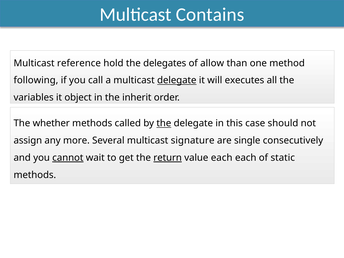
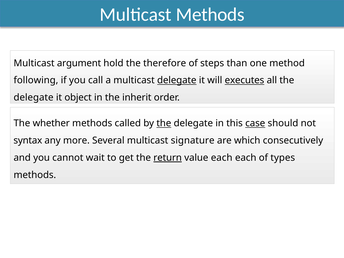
Multicast Contains: Contains -> Methods
reference: reference -> argument
delegates: delegates -> therefore
allow: allow -> steps
executes underline: none -> present
variables at (34, 98): variables -> delegate
case underline: none -> present
assign: assign -> syntax
single: single -> which
cannot underline: present -> none
static: static -> types
